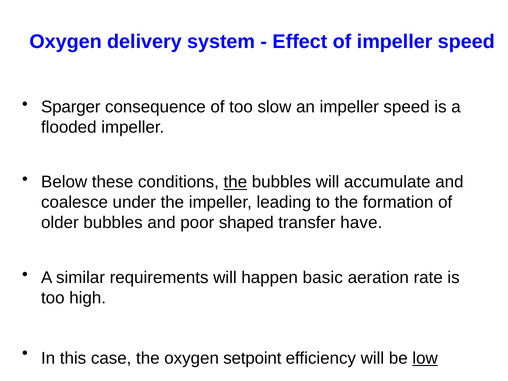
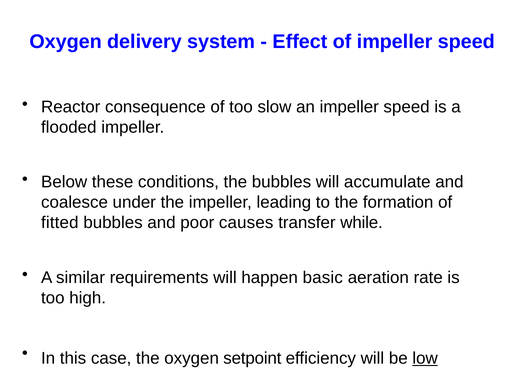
Sparger: Sparger -> Reactor
the at (235, 182) underline: present -> none
older: older -> fitted
shaped: shaped -> causes
have: have -> while
